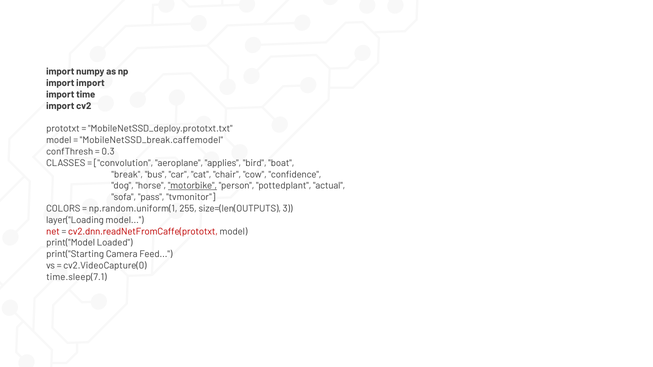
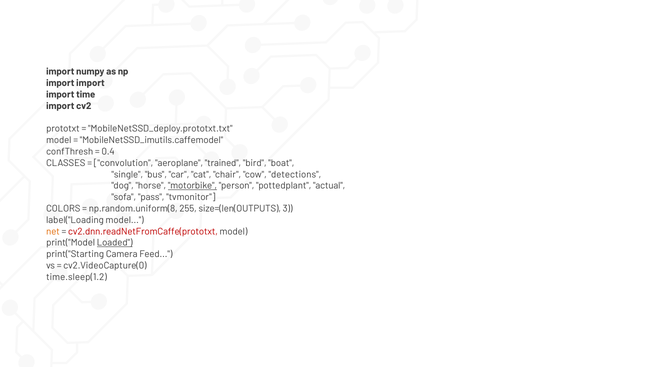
MobileNetSSD_break.caffemodel: MobileNetSSD_break.caffemodel -> MobileNetSSD_imutils.caffemodel
0.3: 0.3 -> 0.4
applies: applies -> trained
break: break -> single
confidence: confidence -> detections
np.random.uniform(1: np.random.uniform(1 -> np.random.uniform(8
layer("Loading: layer("Loading -> label("Loading
net colour: red -> orange
Loaded underline: none -> present
time.sleep(7.1: time.sleep(7.1 -> time.sleep(1.2
